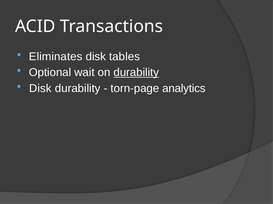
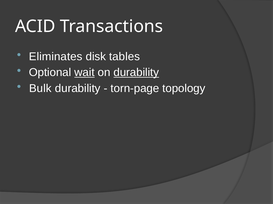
wait underline: none -> present
Disk at (40, 89): Disk -> Bulk
analytics: analytics -> topology
